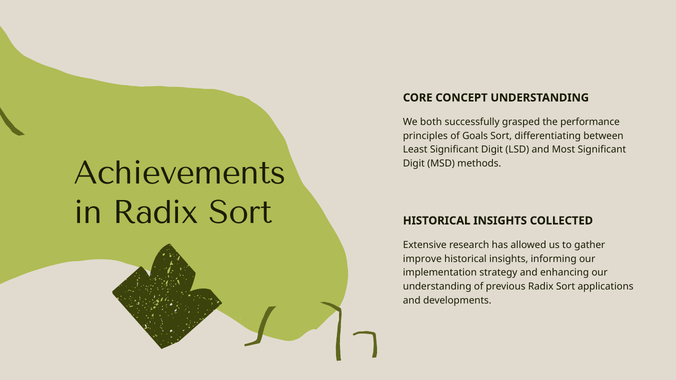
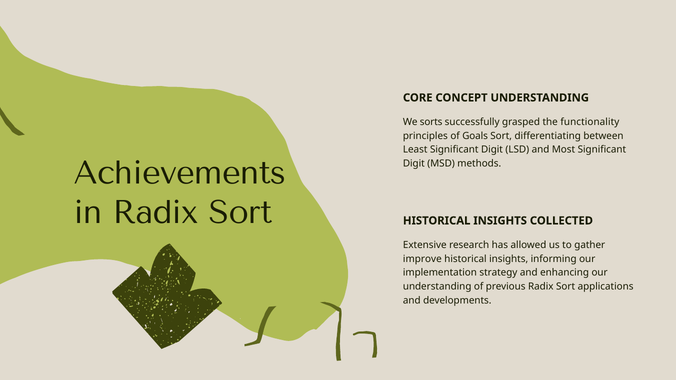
both: both -> sorts
performance: performance -> functionality
